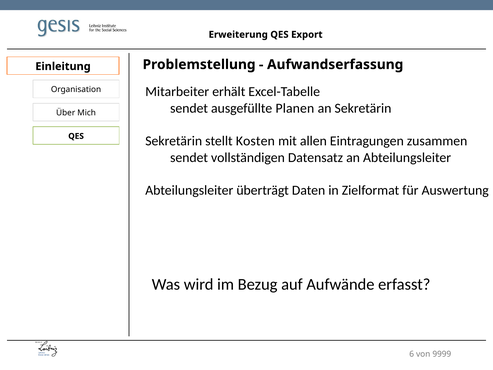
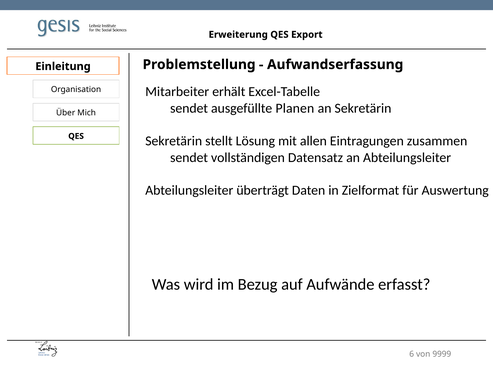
Kosten: Kosten -> Lösung
